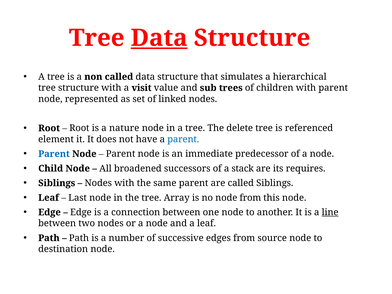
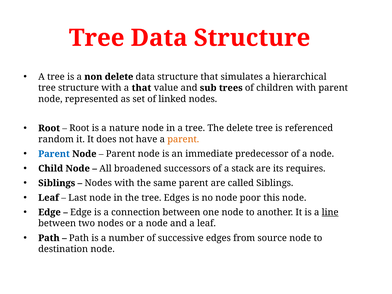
Data at (159, 38) underline: present -> none
non called: called -> delete
a visit: visit -> that
element: element -> random
parent at (183, 139) colour: blue -> orange
tree Array: Array -> Edges
node from: from -> poor
